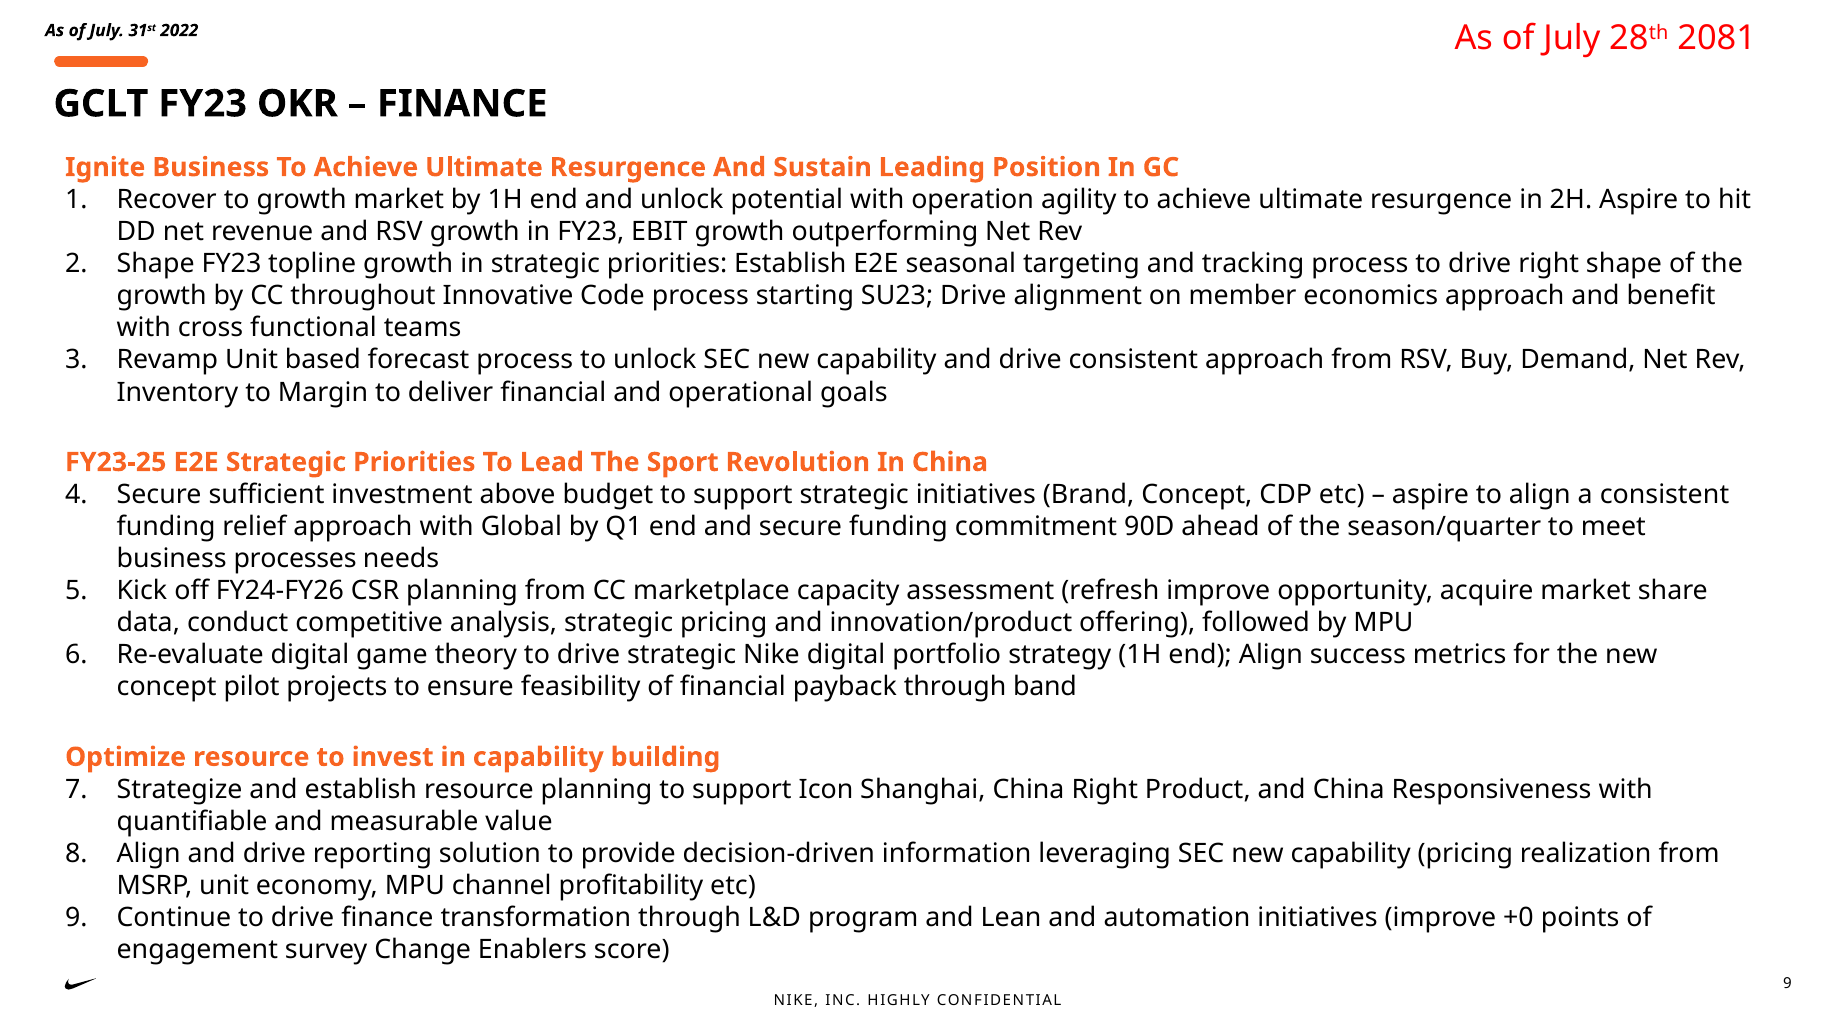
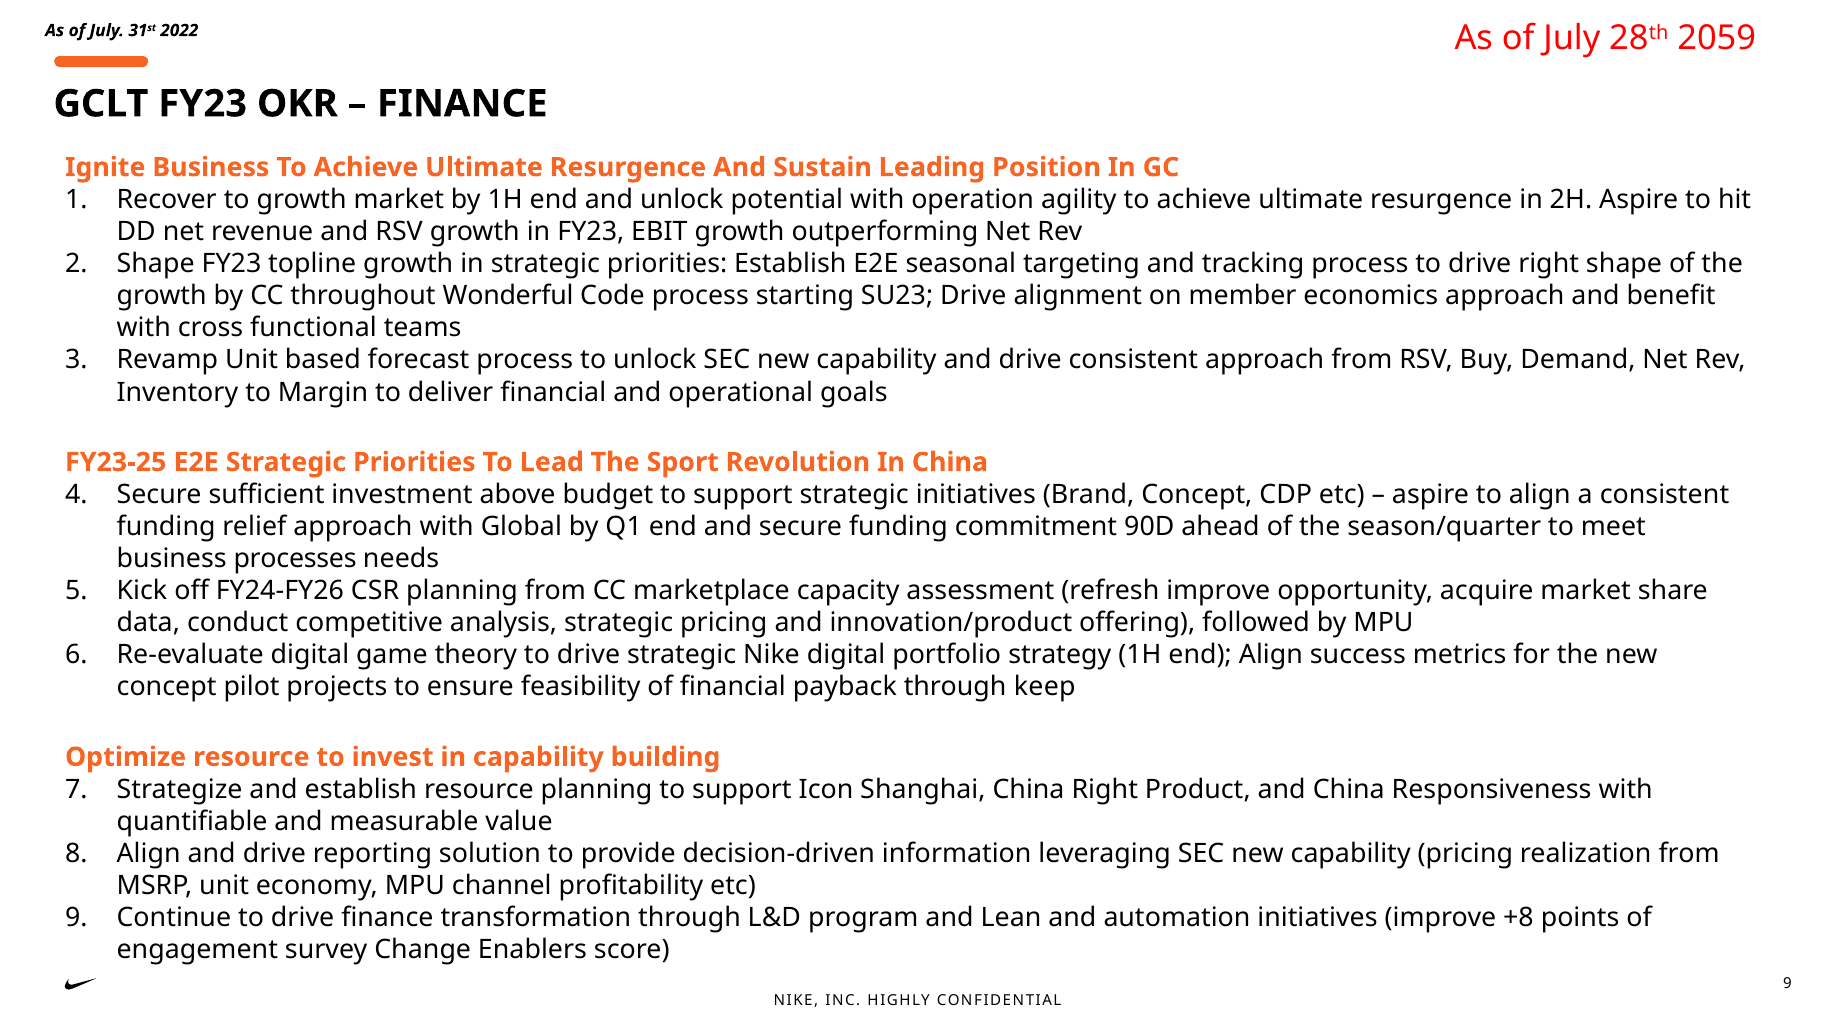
2081: 2081 -> 2059
Innovative: Innovative -> Wonderful
band: band -> keep
+0: +0 -> +8
